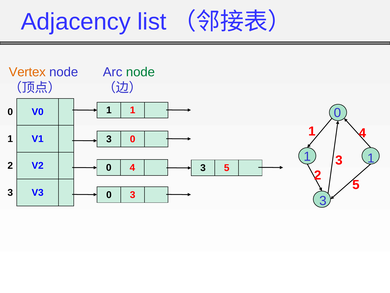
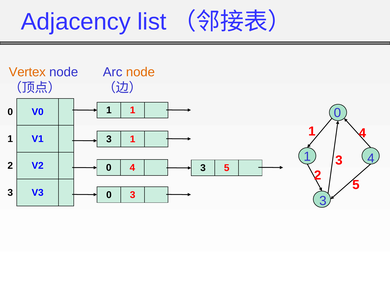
node at (140, 72) colour: green -> orange
0 at (133, 139): 0 -> 1
1 at (371, 158): 1 -> 4
